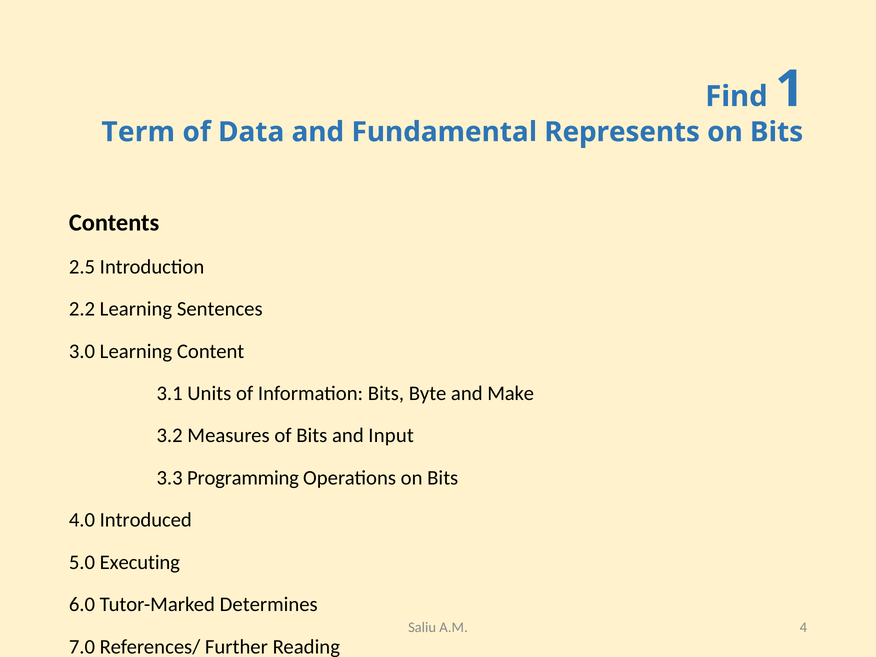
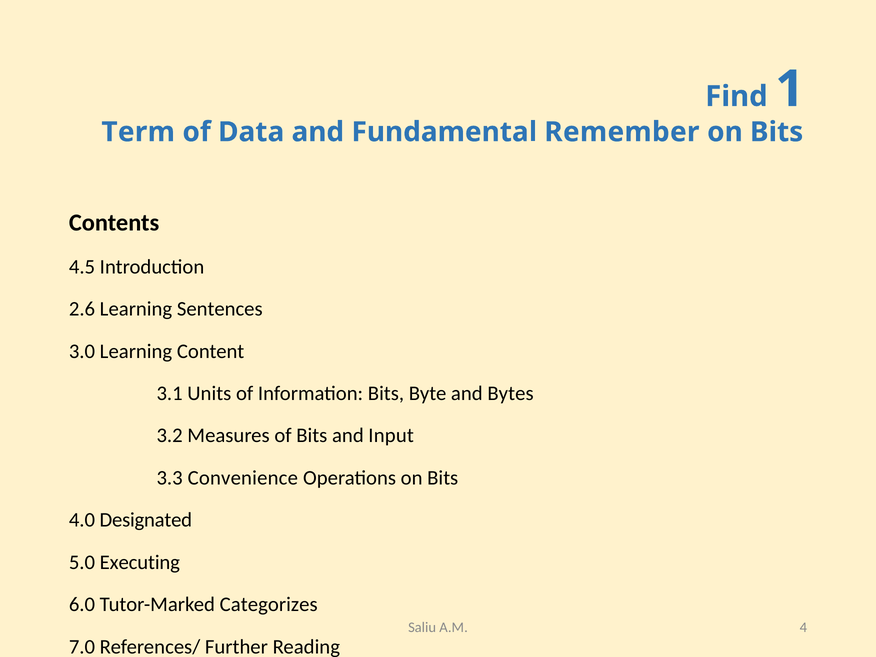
Represents: Represents -> Remember
2.5: 2.5 -> 4.5
2.2: 2.2 -> 2.6
Make: Make -> Bytes
Programming: Programming -> Convenience
Introduced: Introduced -> Designated
Determines: Determines -> Categorizes
